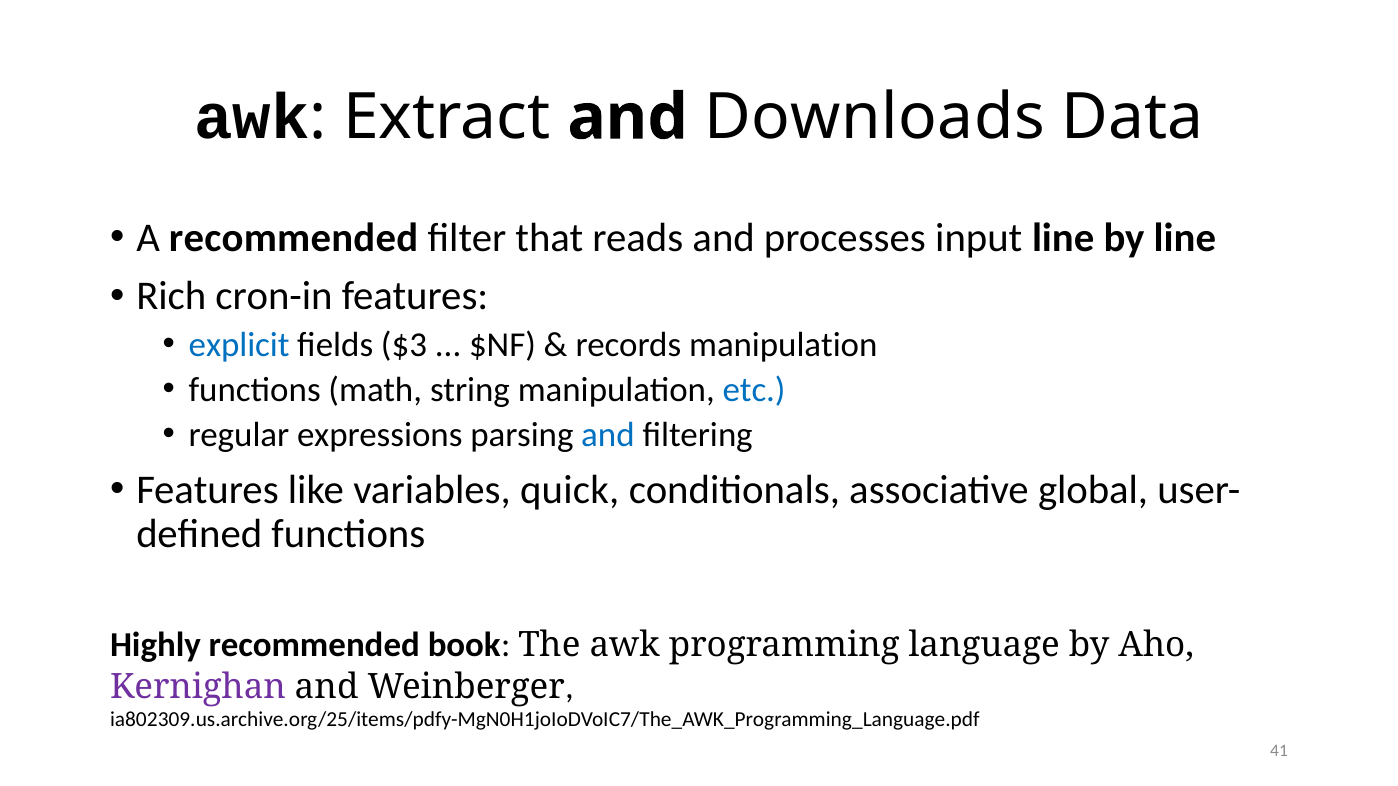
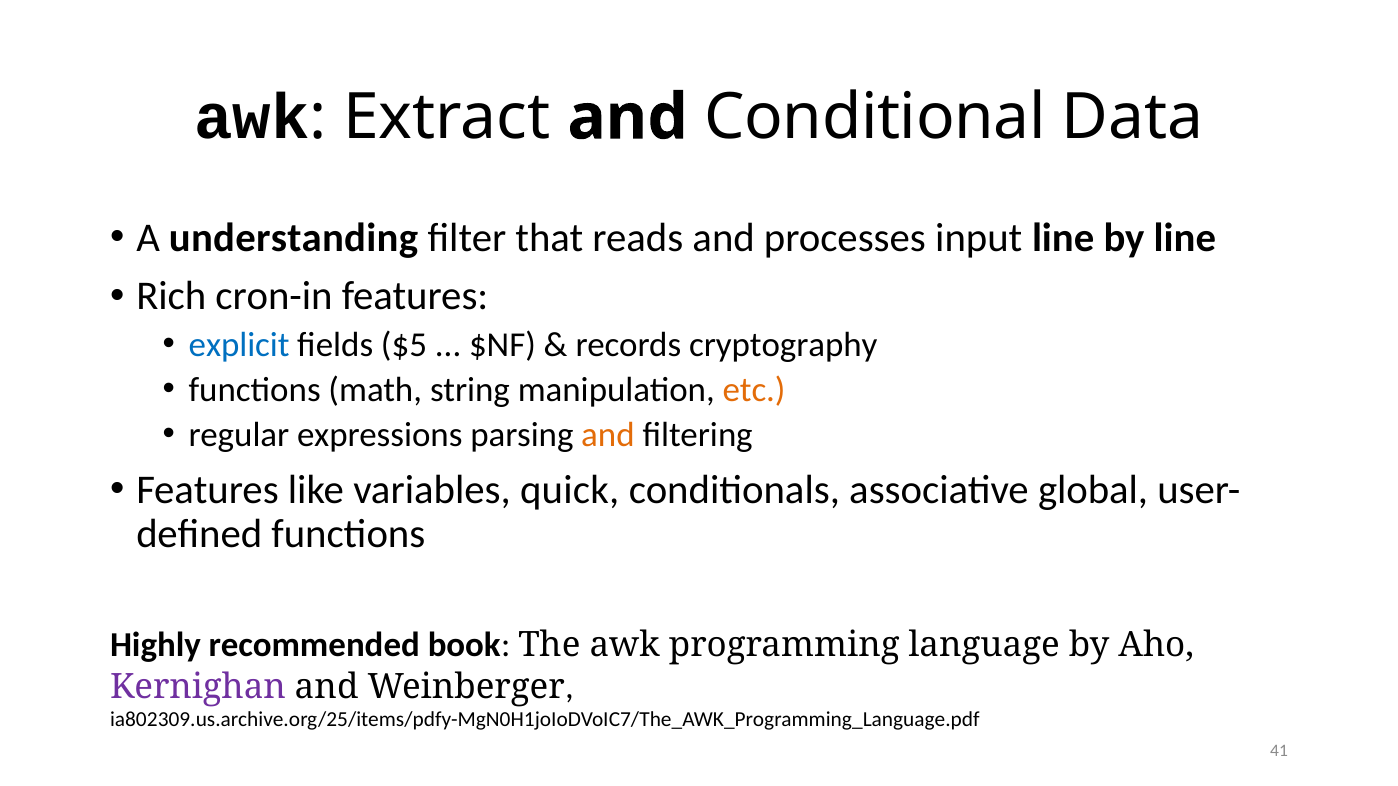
Downloads: Downloads -> Conditional
A recommended: recommended -> understanding
$3: $3 -> $5
records manipulation: manipulation -> cryptography
etc colour: blue -> orange
and at (608, 435) colour: blue -> orange
